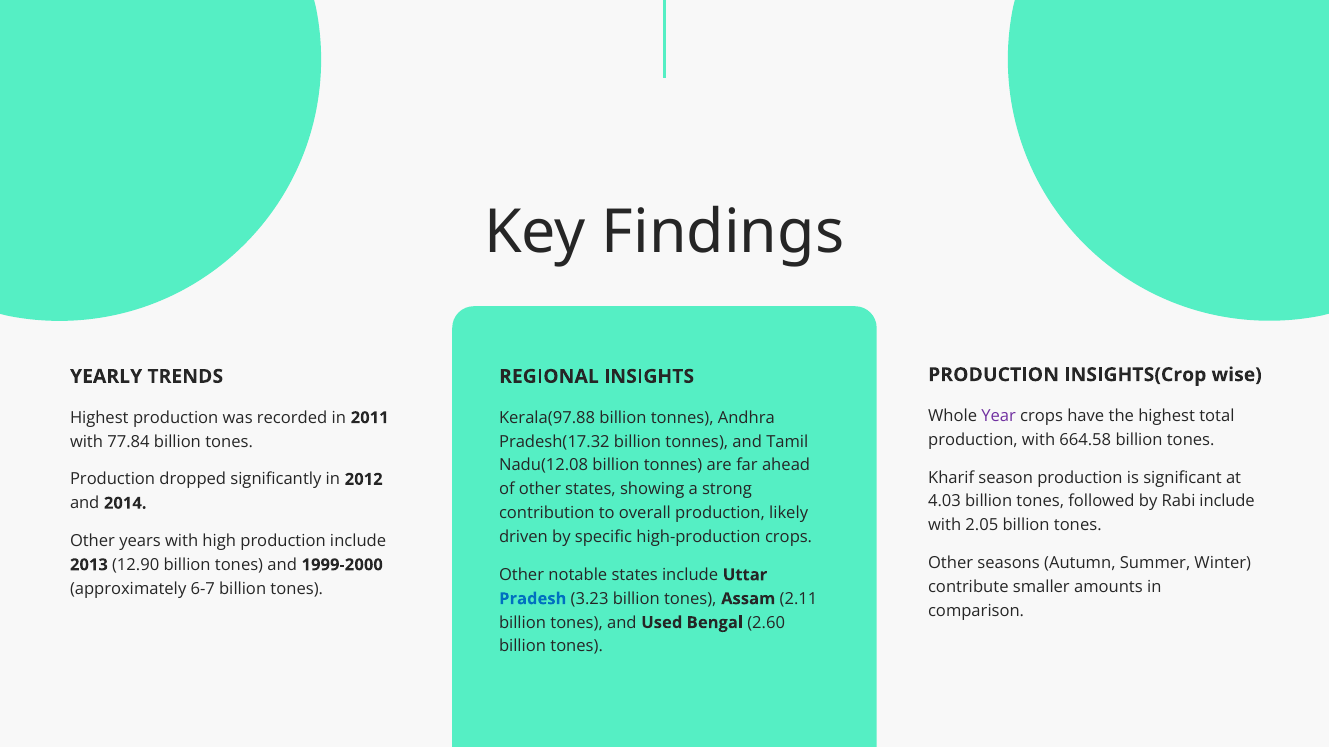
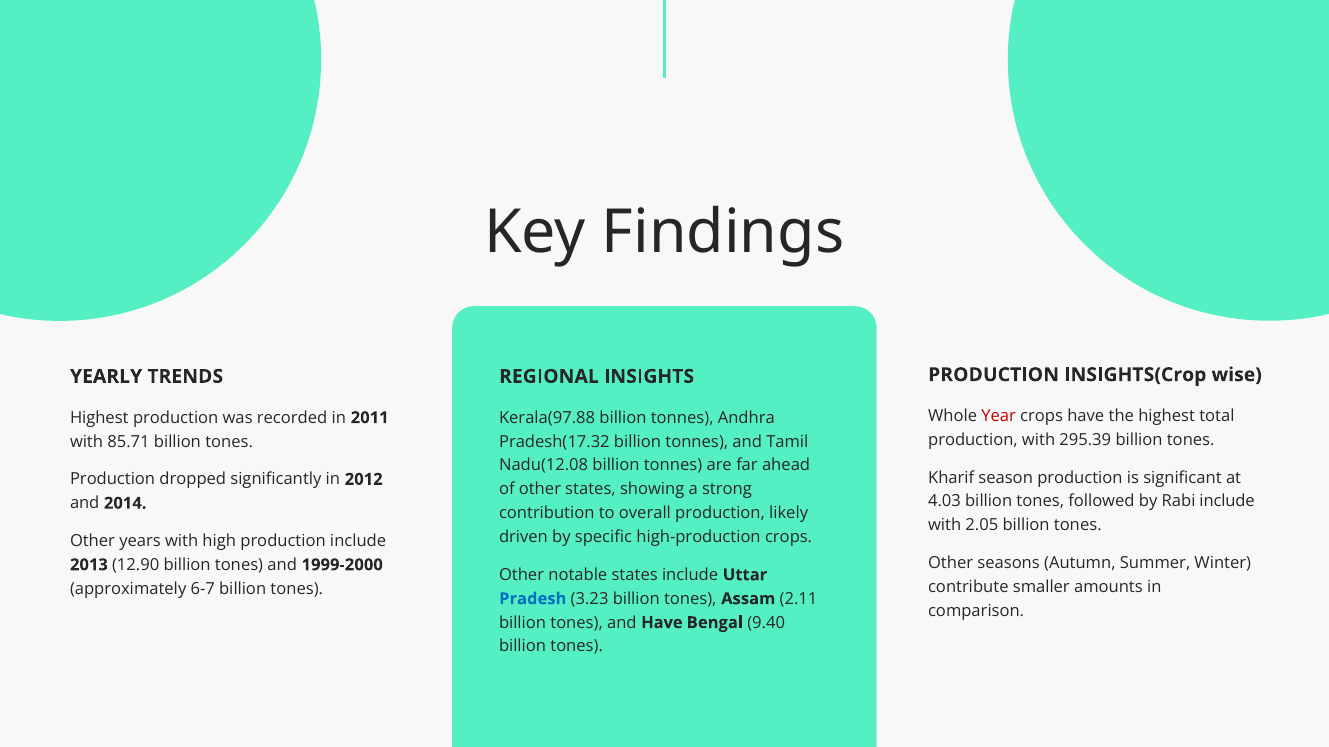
Year colour: purple -> red
664.58: 664.58 -> 295.39
77.84: 77.84 -> 85.71
and Used: Used -> Have
2.60: 2.60 -> 9.40
